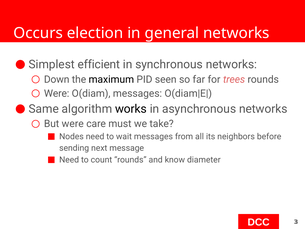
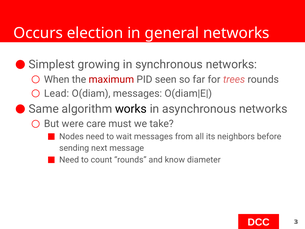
efficient: efficient -> growing
Down: Down -> When
maximum colour: black -> red
Were at (57, 93): Were -> Lead
